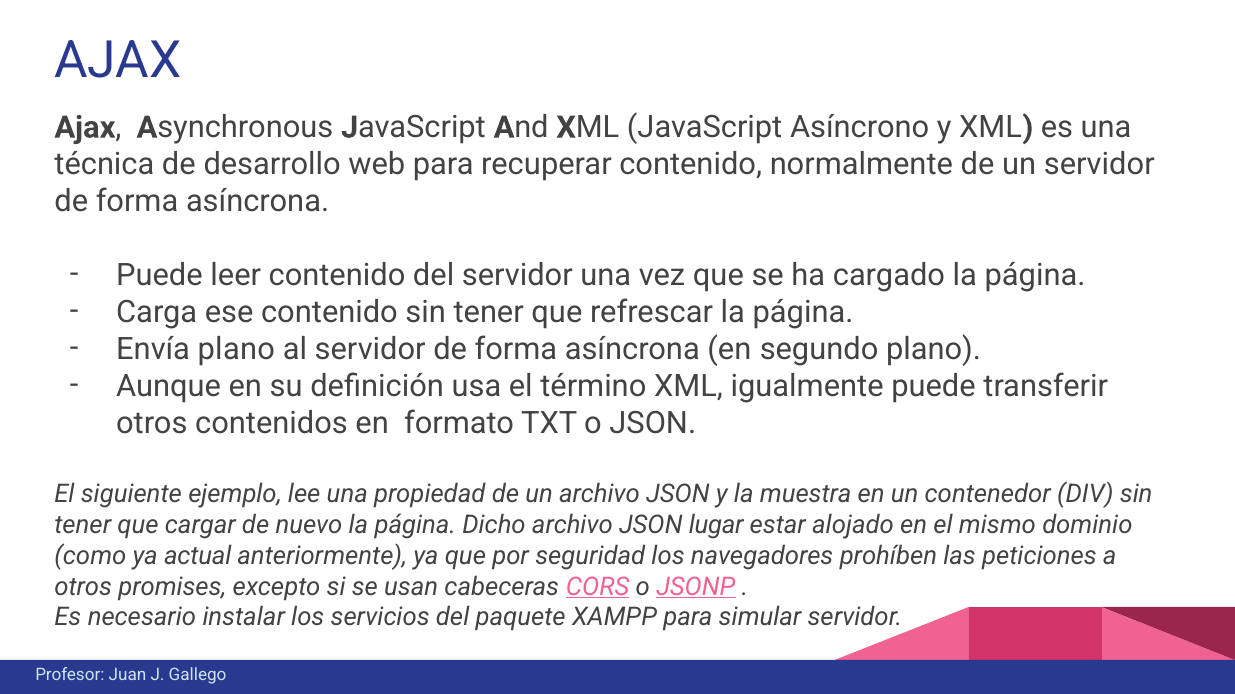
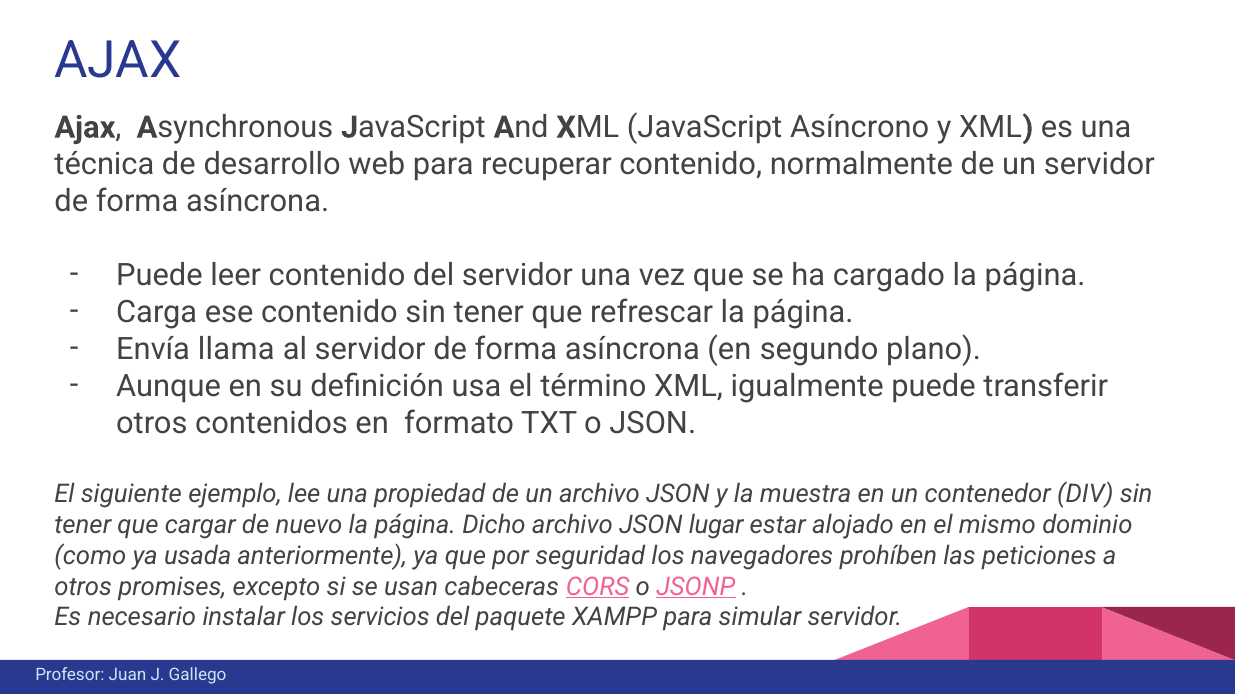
Envía plano: plano -> llama
actual: actual -> usada
